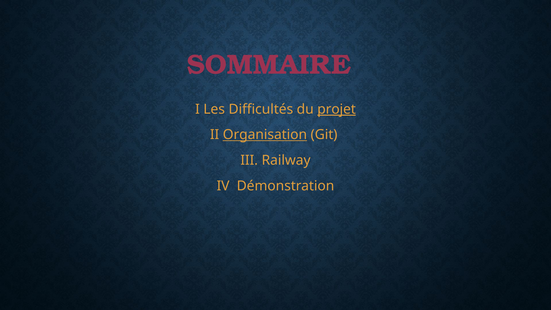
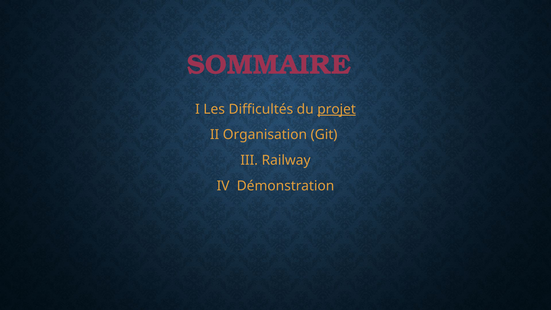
Organisation underline: present -> none
